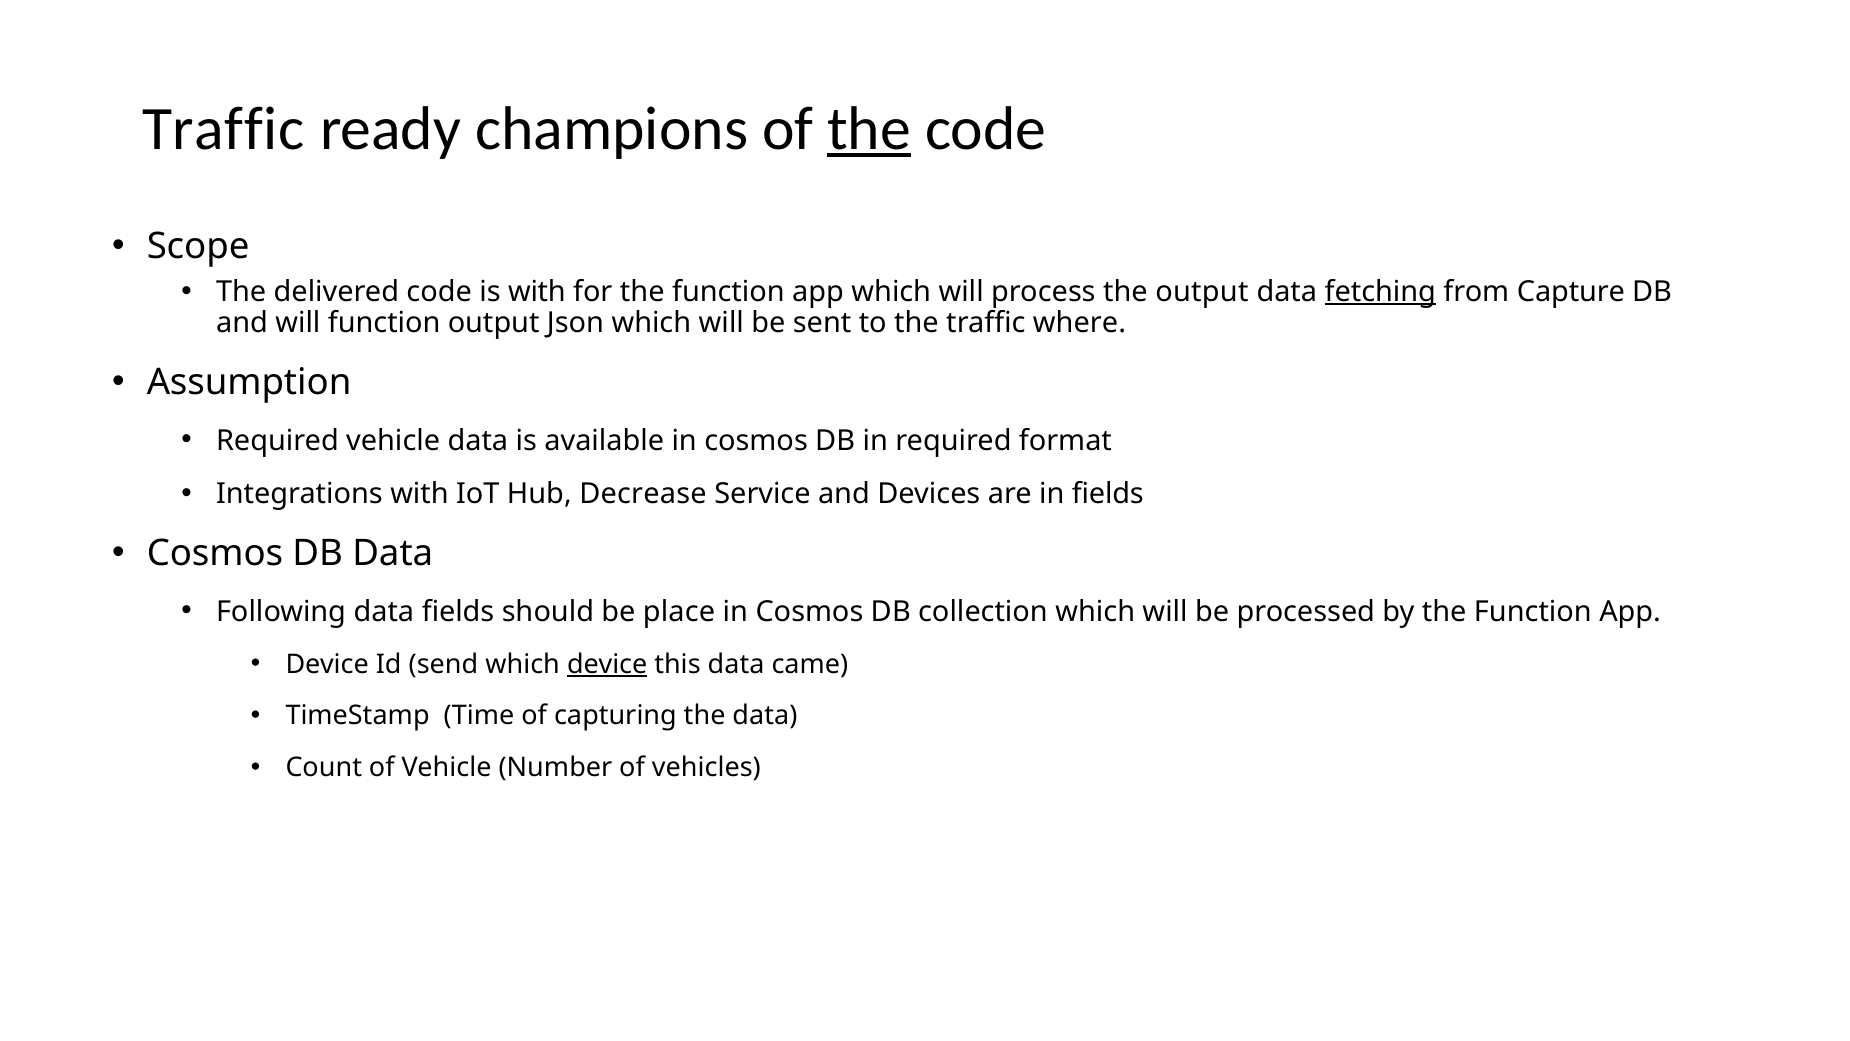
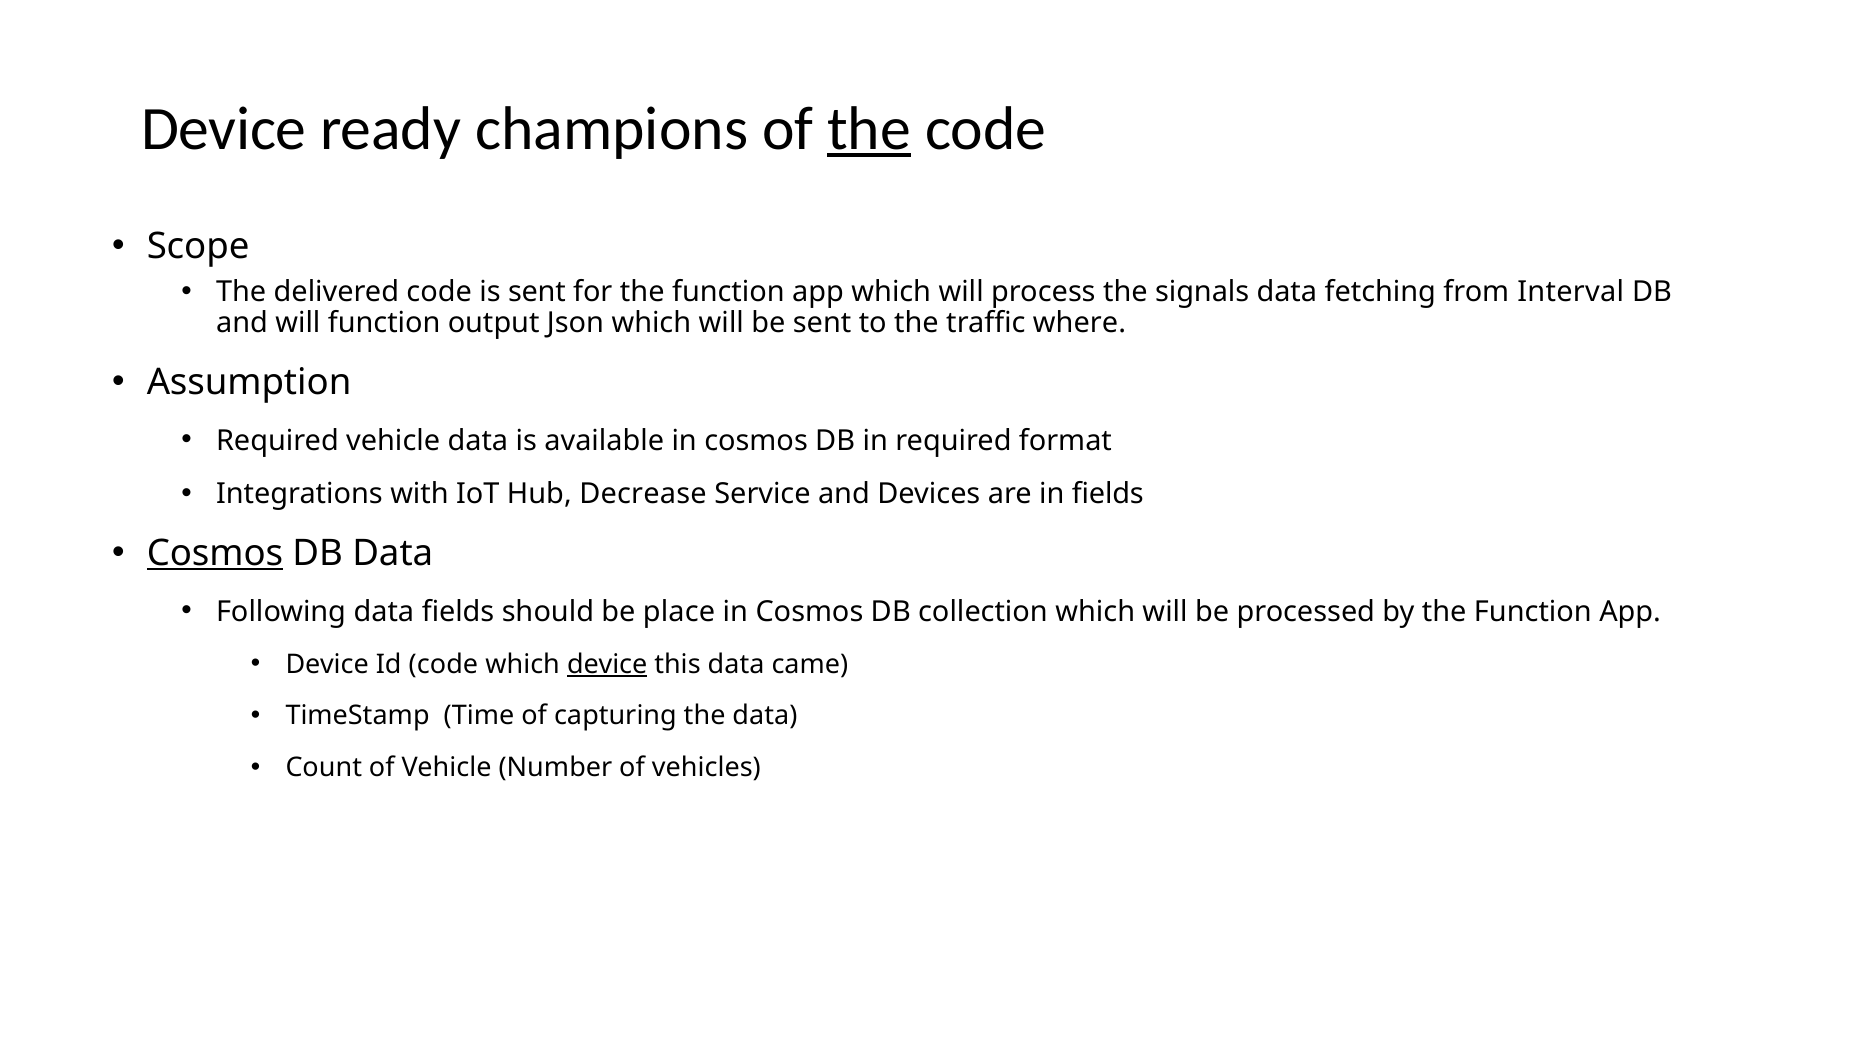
Traffic at (223, 129): Traffic -> Device
is with: with -> sent
the output: output -> signals
fetching underline: present -> none
Capture: Capture -> Interval
Cosmos at (215, 553) underline: none -> present
Id send: send -> code
